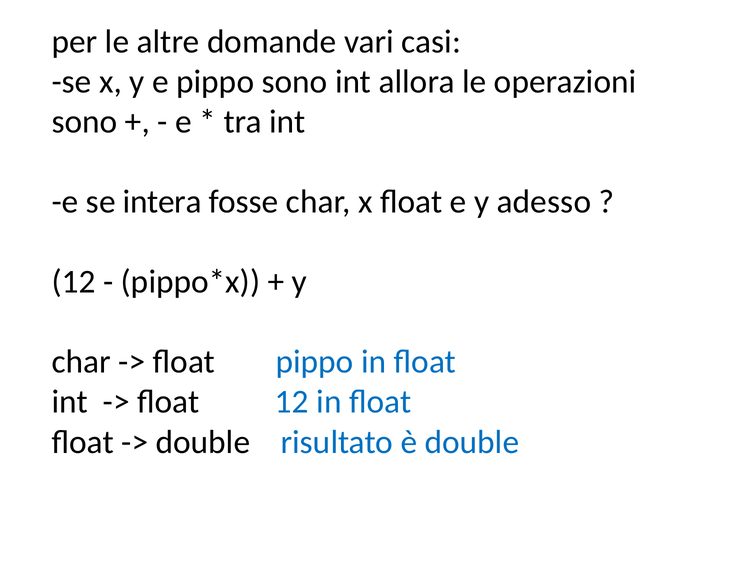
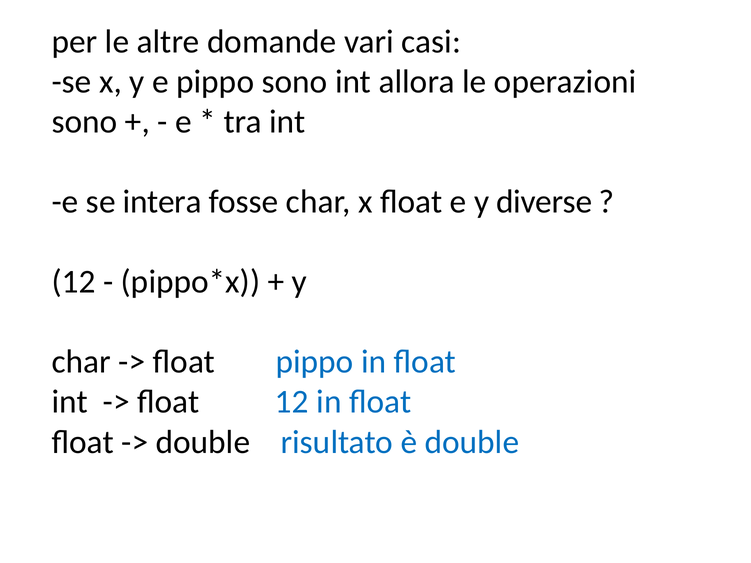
adesso: adesso -> diverse
